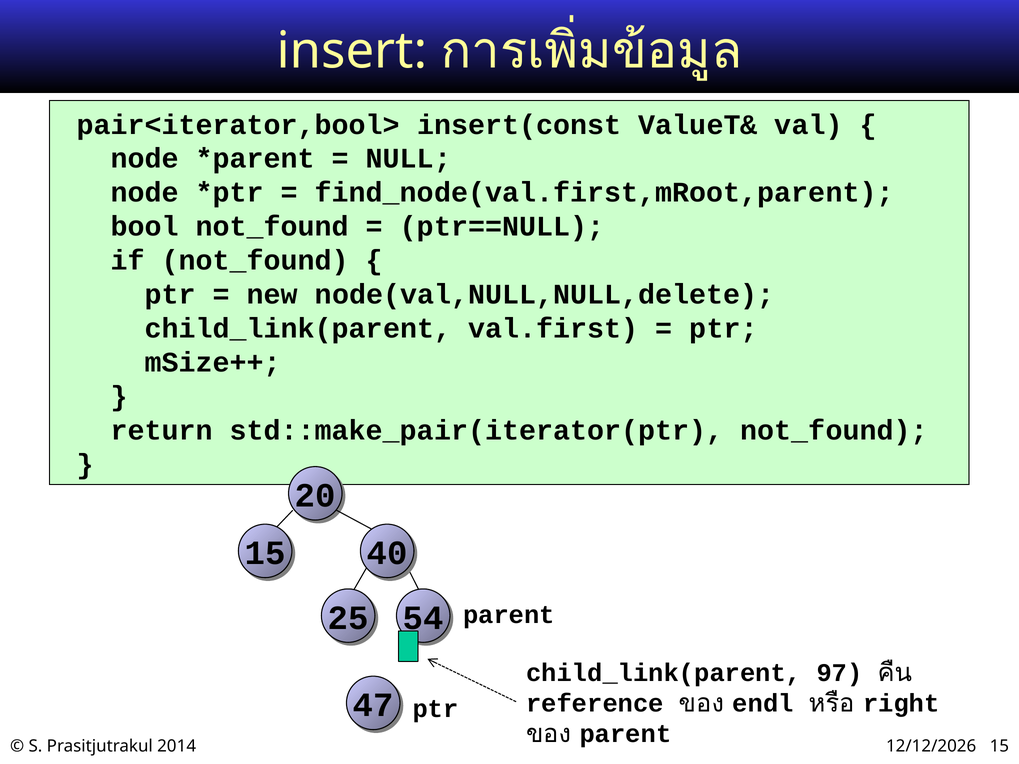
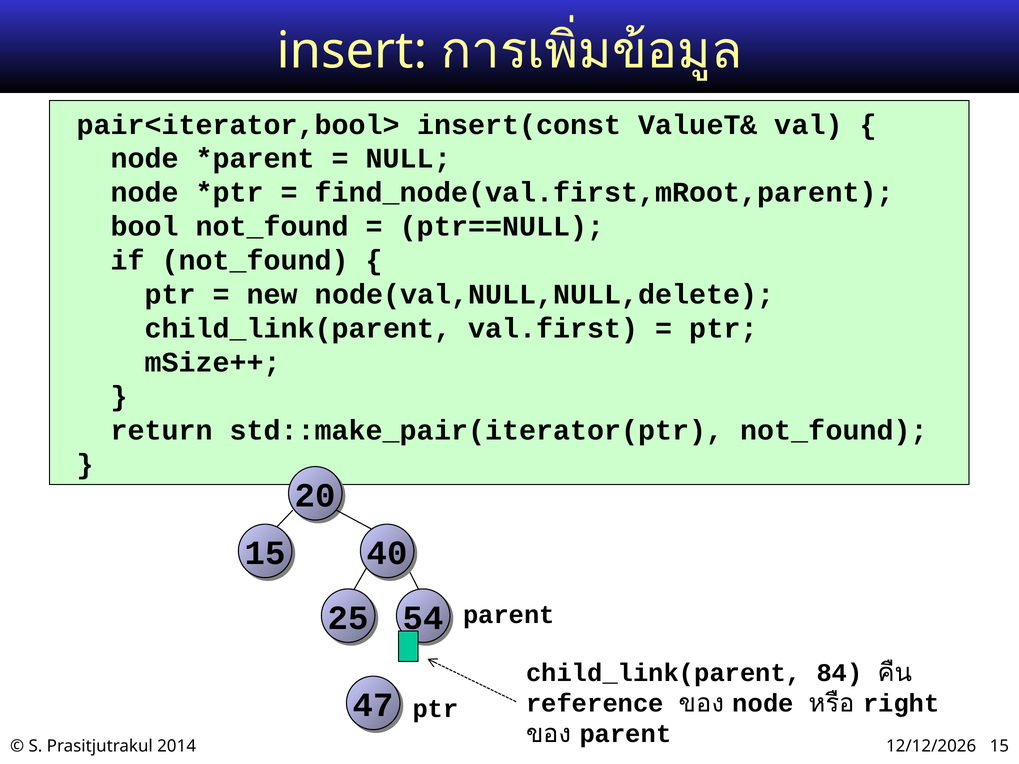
97: 97 -> 84
endl at (763, 704): endl -> node
